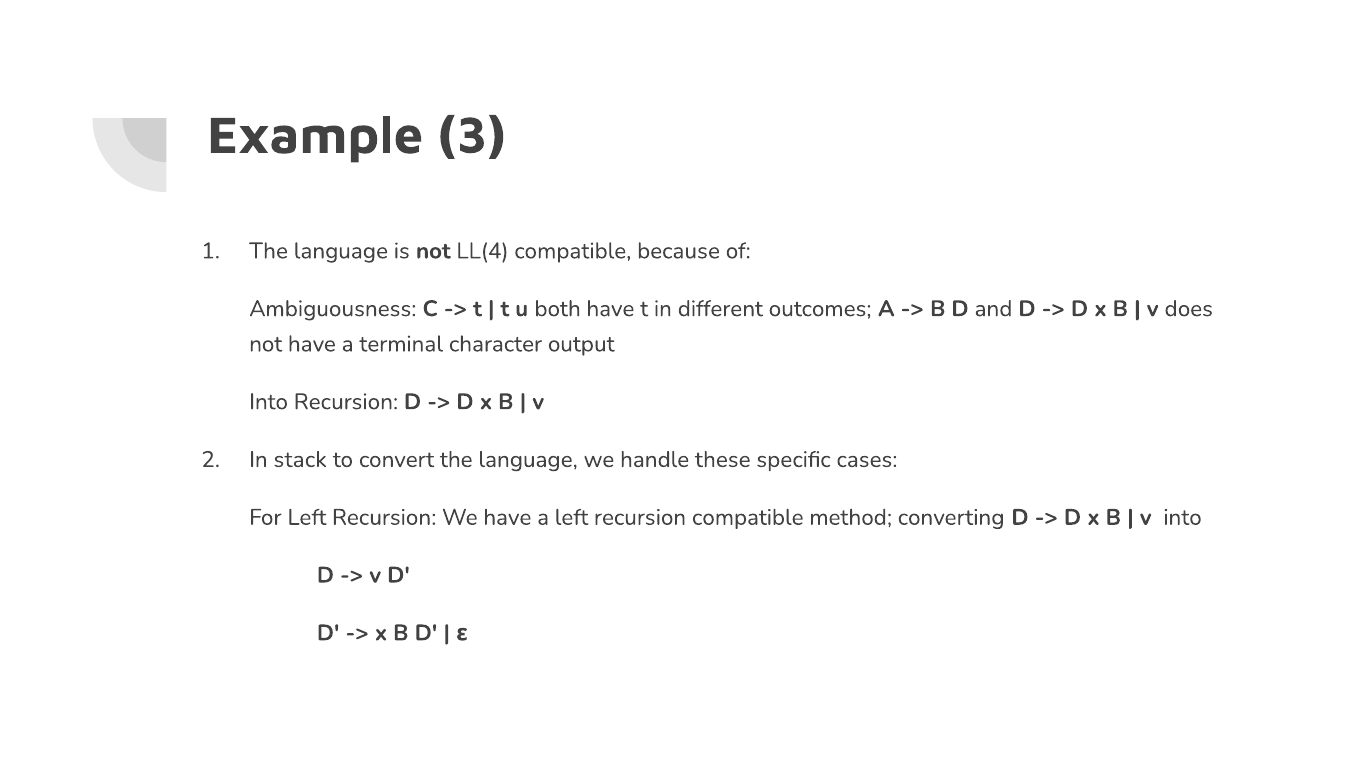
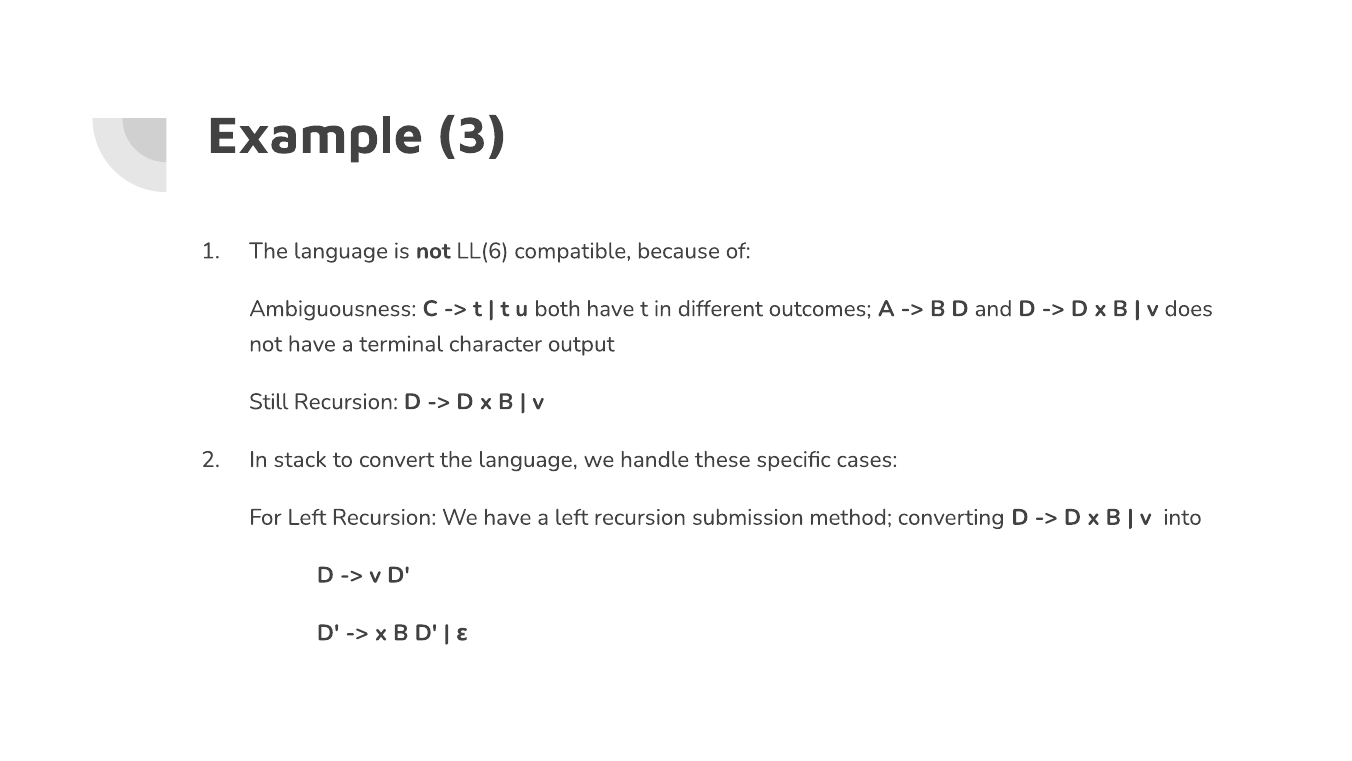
LL(4: LL(4 -> LL(6
Into at (269, 402): Into -> Still
recursion compatible: compatible -> submission
